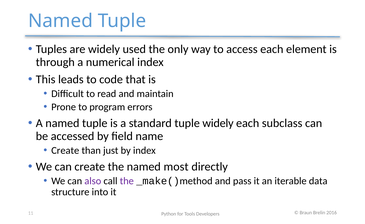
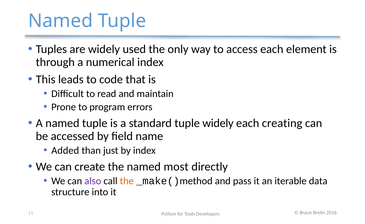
subclass: subclass -> creating
Create at (65, 151): Create -> Added
the at (127, 181) colour: purple -> orange
